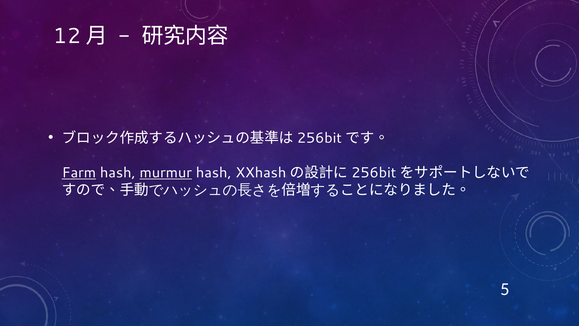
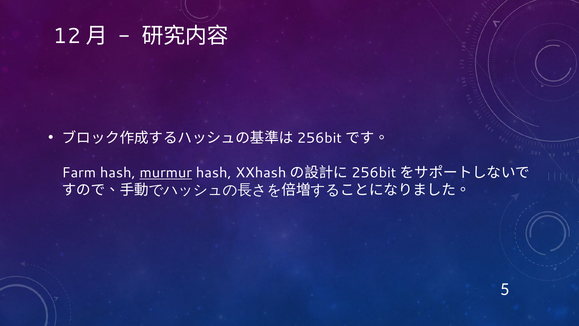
Farm underline: present -> none
